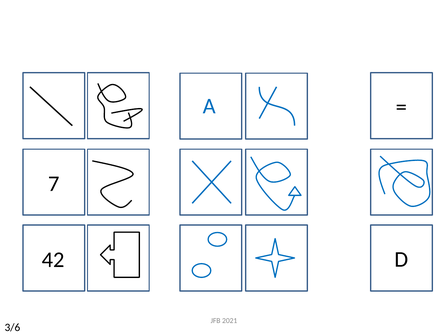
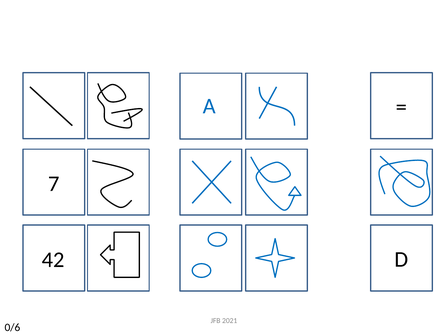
3/6: 3/6 -> 0/6
